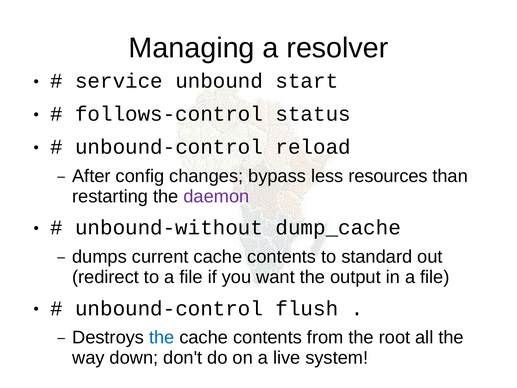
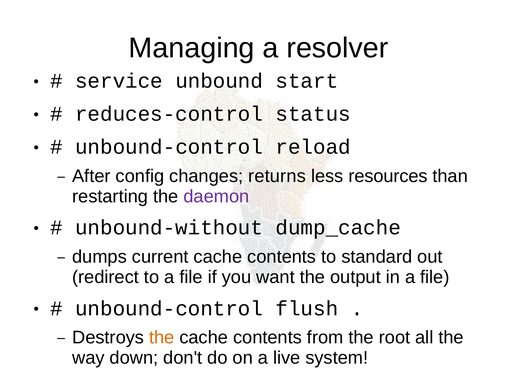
follows-control: follows-control -> reduces-control
bypass: bypass -> returns
the at (162, 337) colour: blue -> orange
